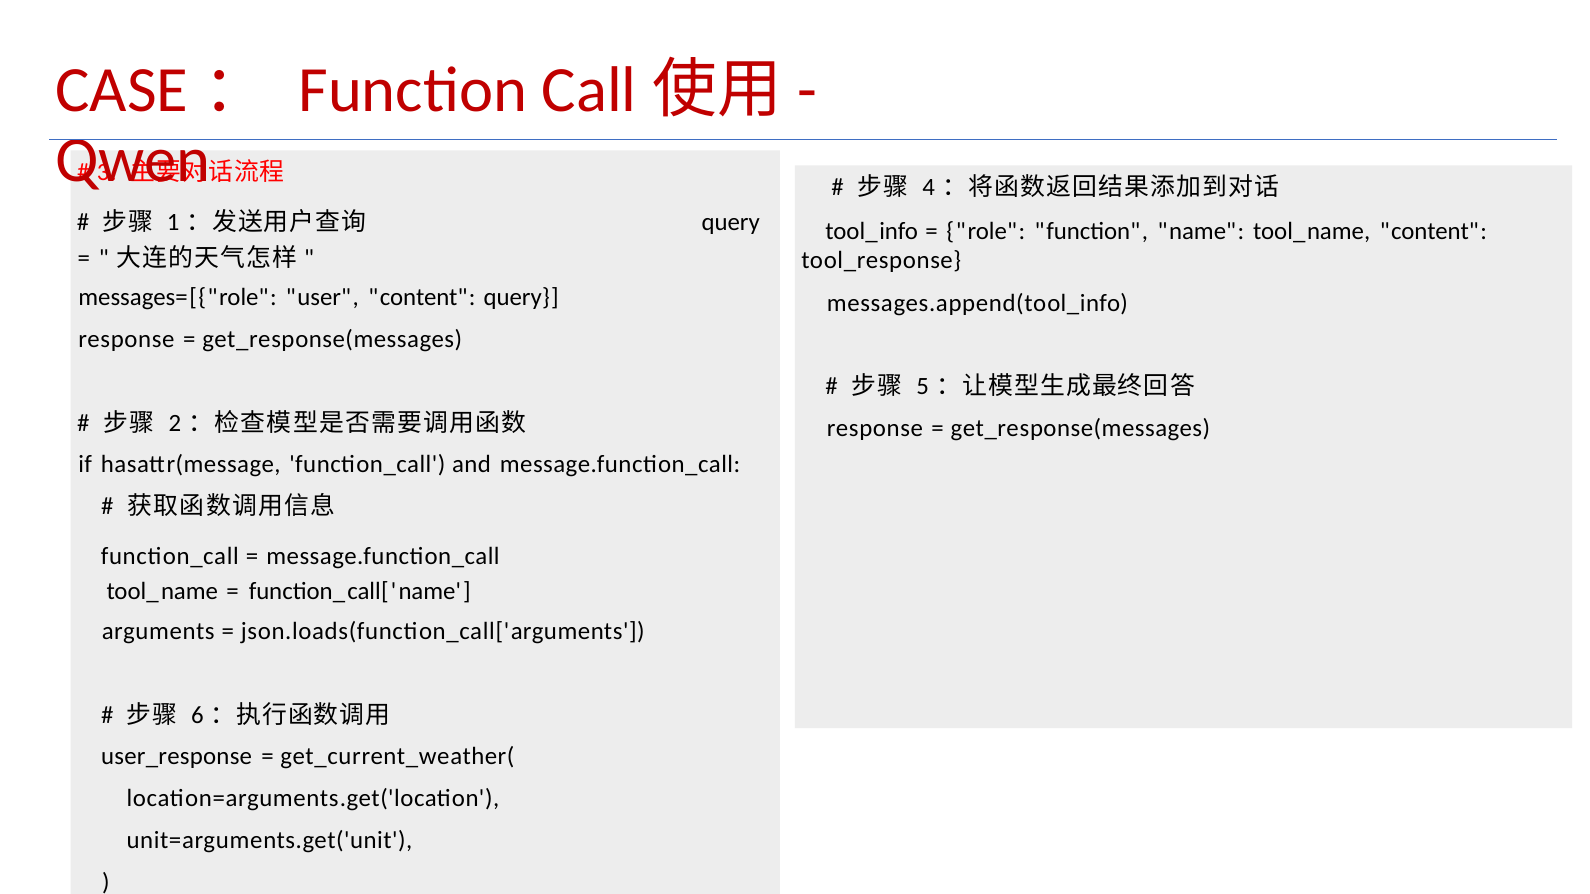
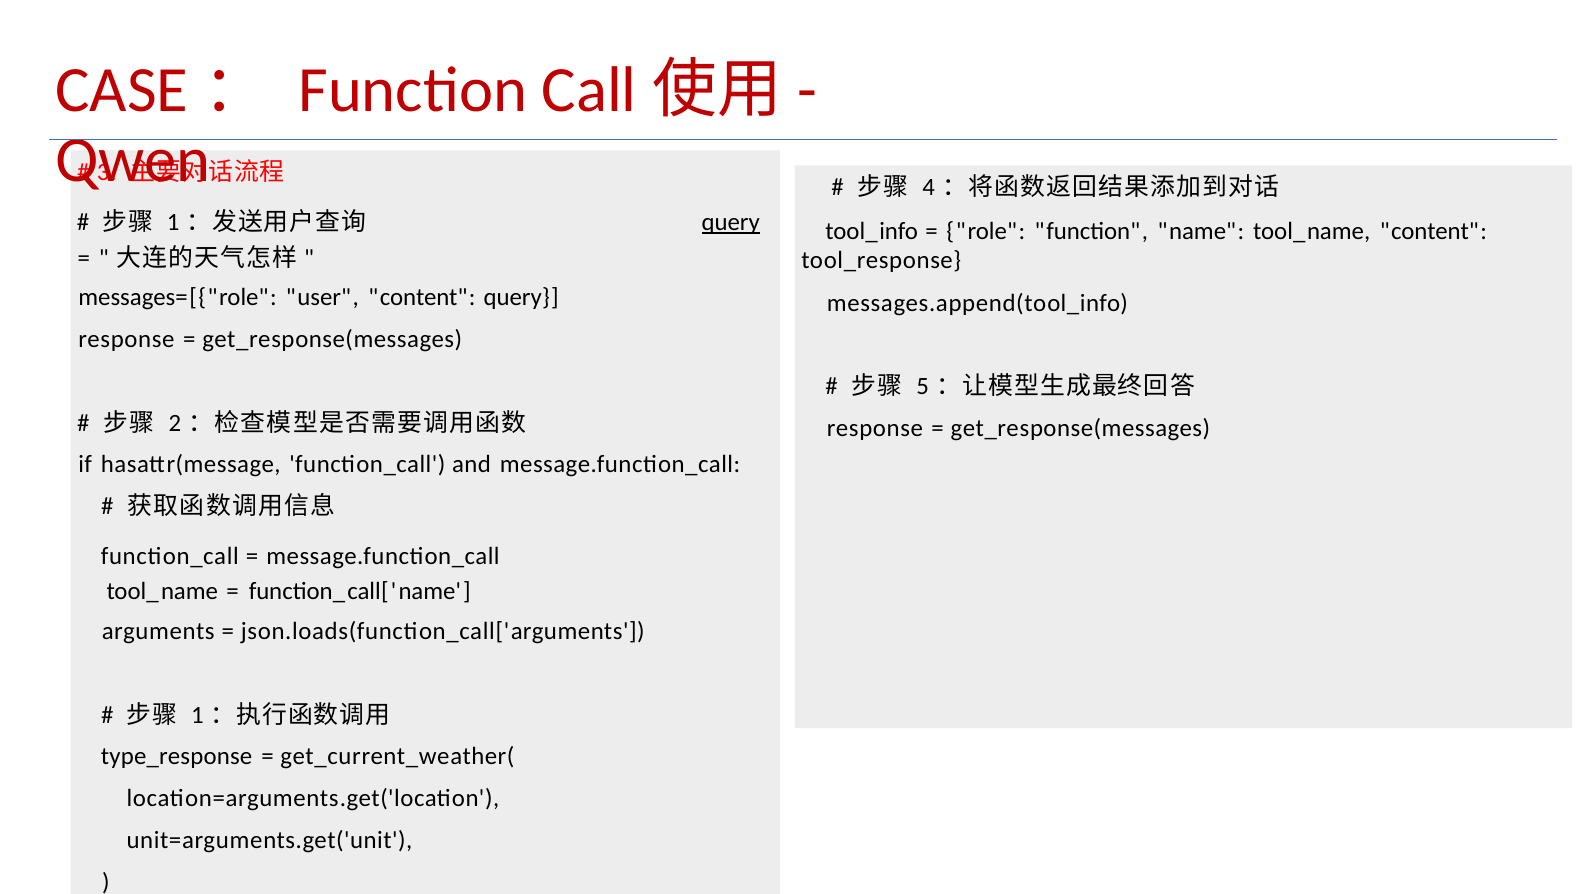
query at (731, 222) underline: none -> present
6 at (197, 715): 6 -> 1
user_response: user_response -> type_response
